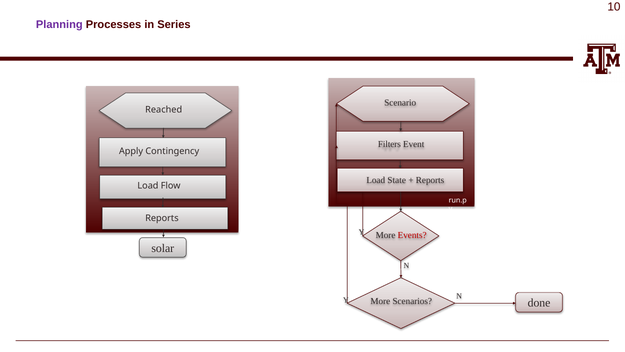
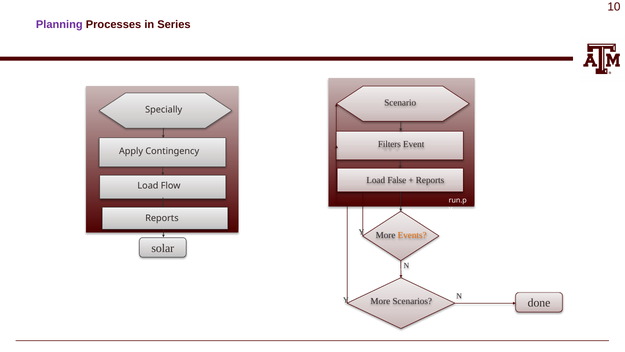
Reached: Reached -> Specially
State: State -> False
Events colour: red -> orange
